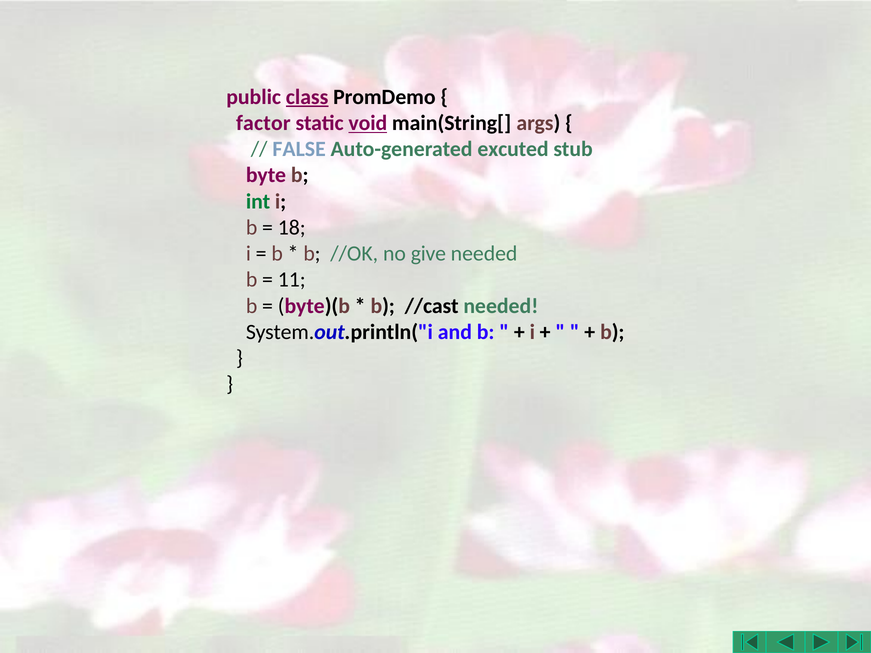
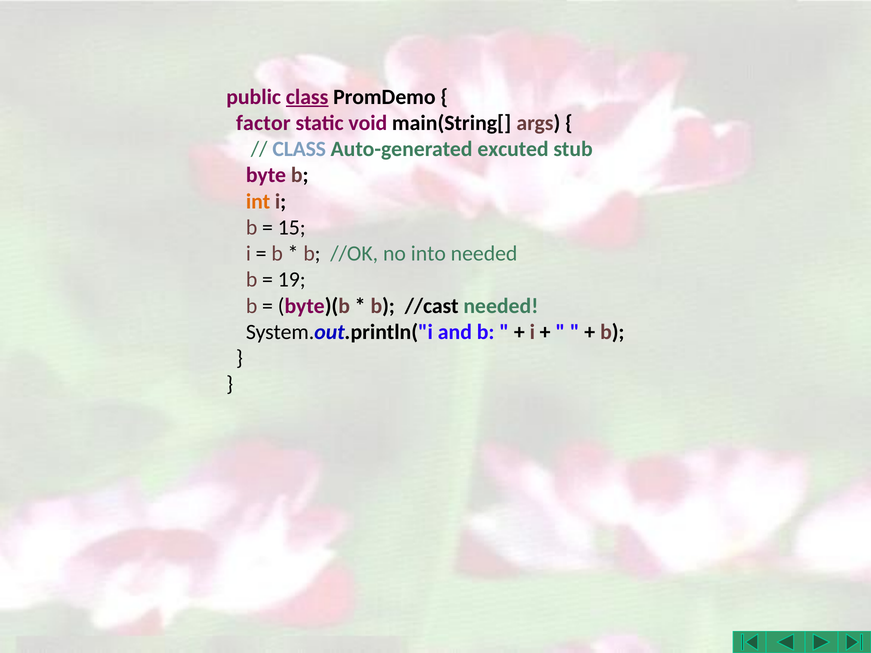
void underline: present -> none
FALSE at (299, 149): FALSE -> CLASS
int colour: green -> orange
18: 18 -> 15
give: give -> into
11: 11 -> 19
